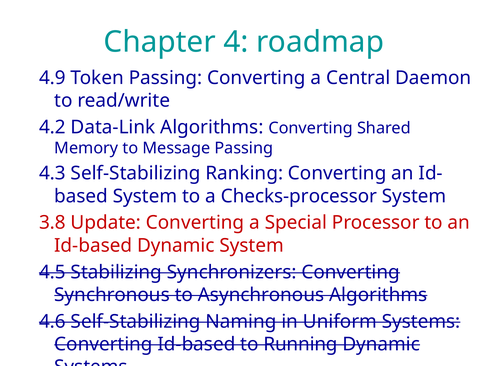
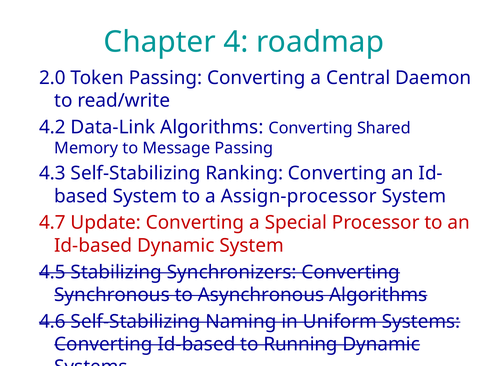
4.9: 4.9 -> 2.0
Checks-processor: Checks-processor -> Assign-processor
3.8: 3.8 -> 4.7
